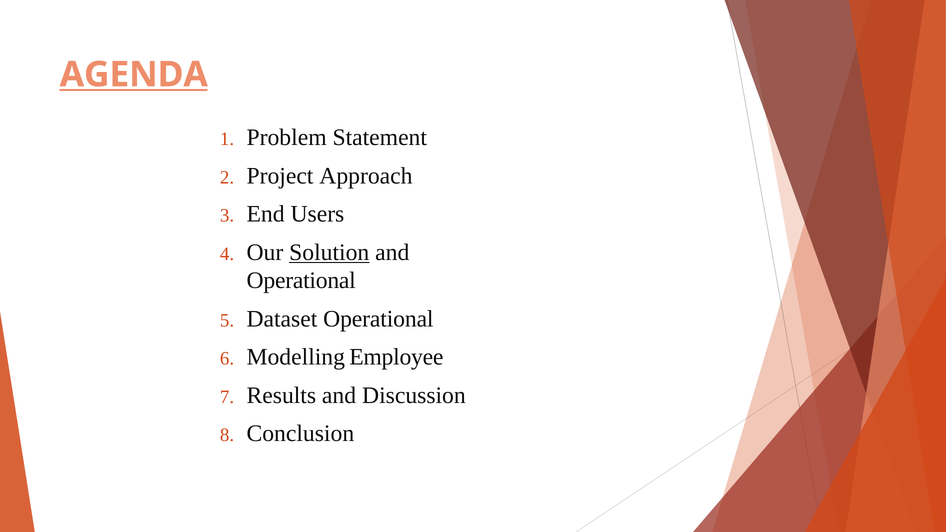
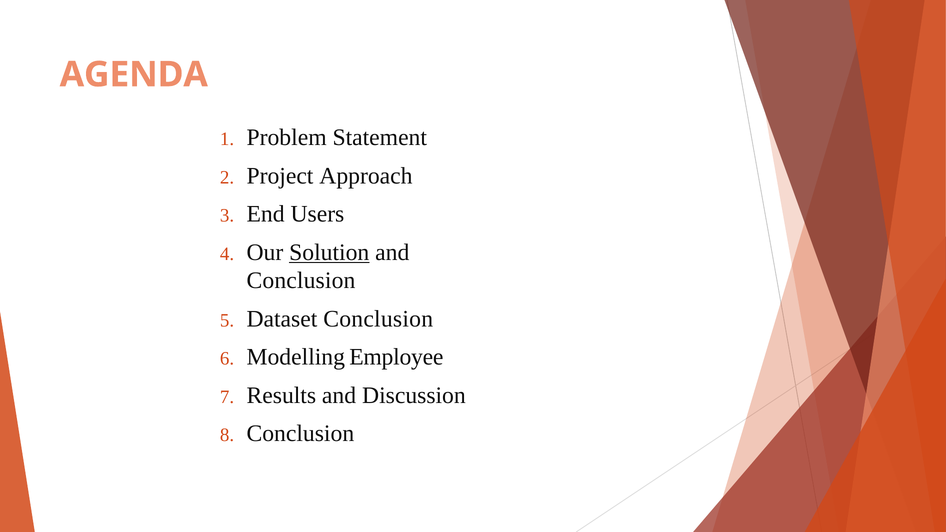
AGENDA underline: present -> none
Operational at (301, 281): Operational -> Conclusion
Dataset Operational: Operational -> Conclusion
